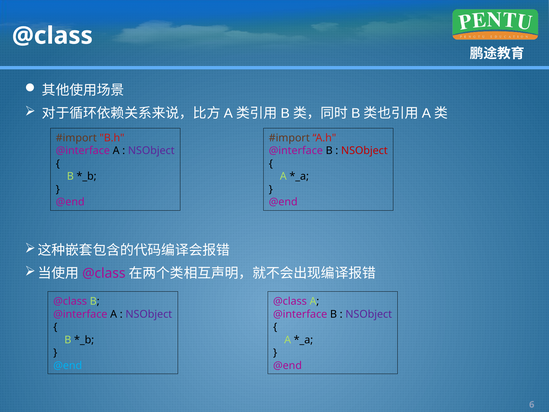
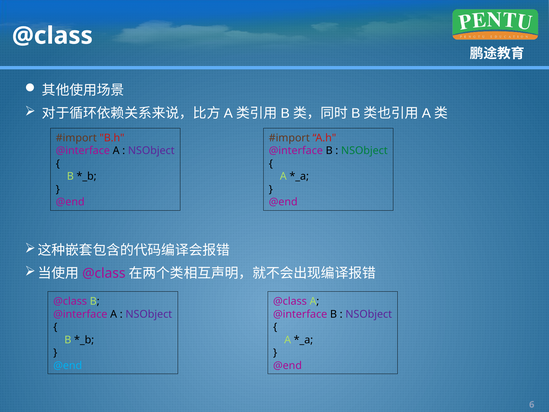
NSObject at (364, 151) colour: red -> green
